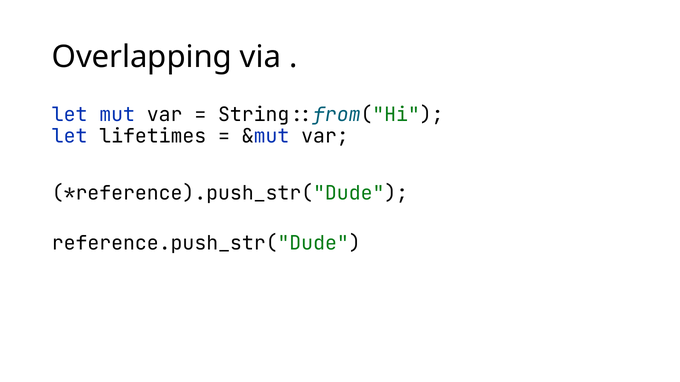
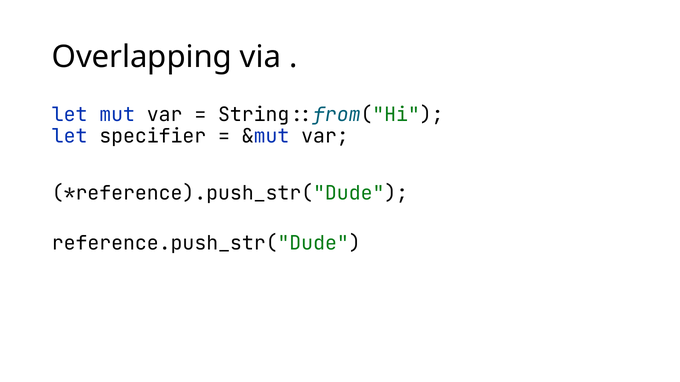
lifetimes: lifetimes -> specifier
